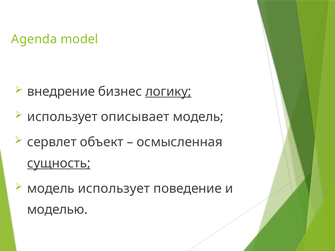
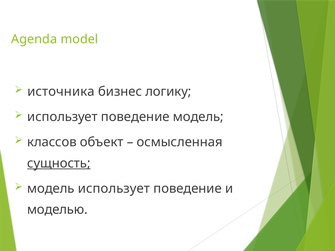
внедрение: внедрение -> источника
логику underline: present -> none
описывает at (135, 117): описывает -> поведение
сервлет: сервлет -> классов
